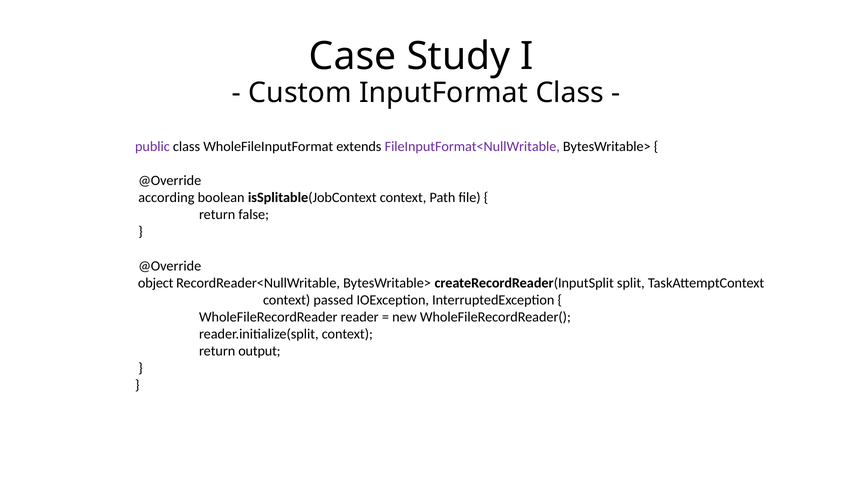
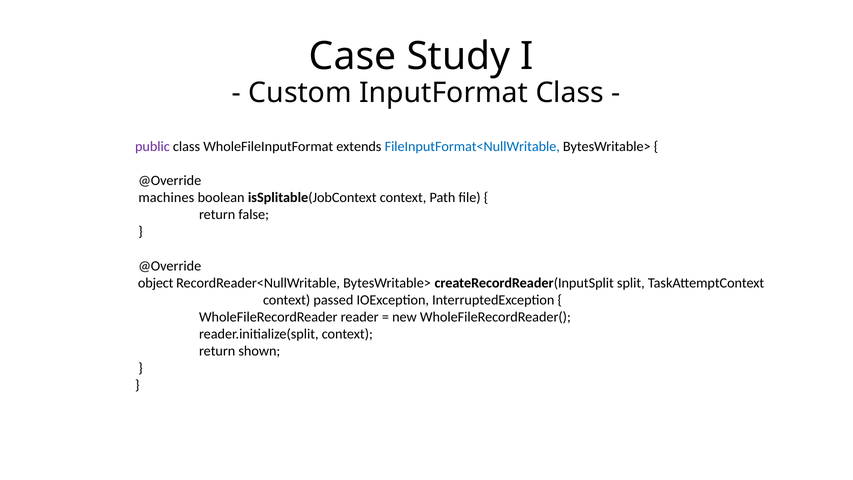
FileInputFormat<NullWritable colour: purple -> blue
according: according -> machines
output: output -> shown
